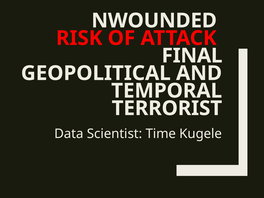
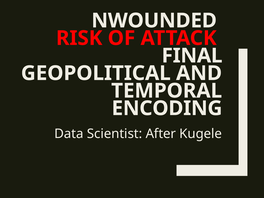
TERRORIST: TERRORIST -> ENCODING
Time: Time -> After
